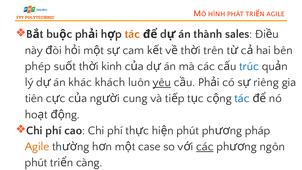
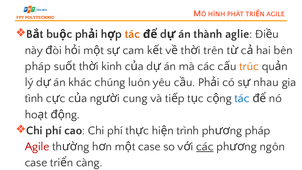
sales: sales -> aglie
phép at (38, 66): phép -> pháp
trúc colour: blue -> orange
khách: khách -> chúng
yêu underline: present -> none
riêng: riêng -> nhau
tiên: tiên -> tình
phút at (188, 130): phút -> trình
Agile at (37, 146) colour: orange -> red
phút at (36, 163): phút -> case
